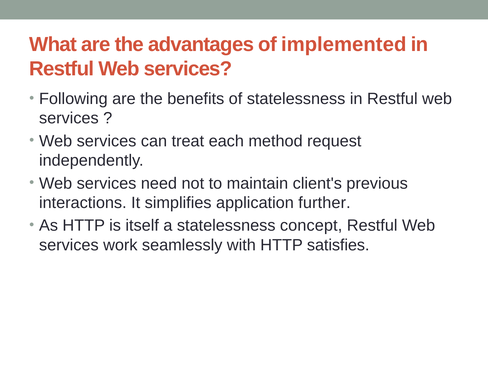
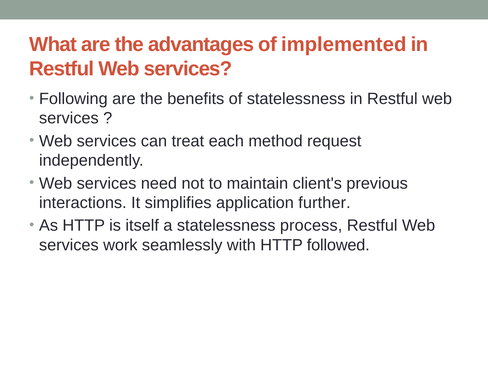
concept: concept -> process
satisfies: satisfies -> followed
